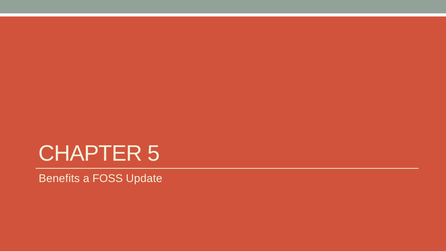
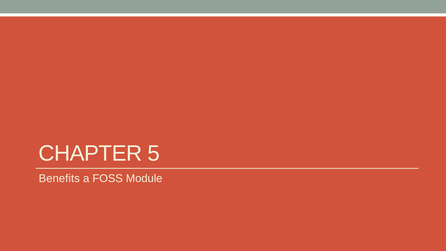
Update: Update -> Module
